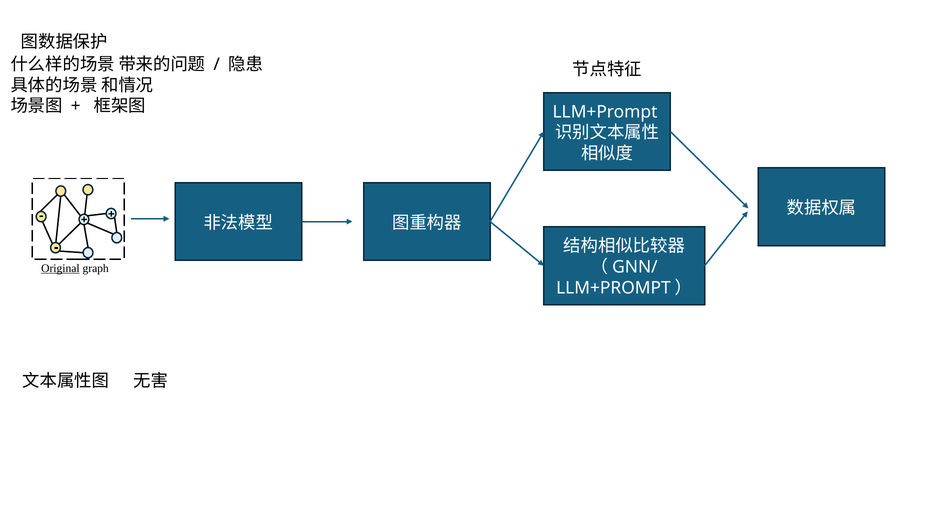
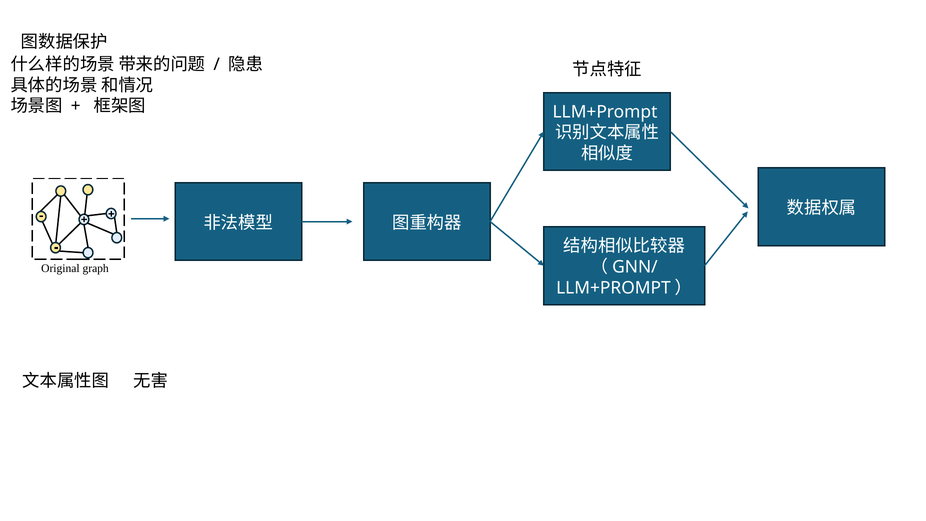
Original underline: present -> none
